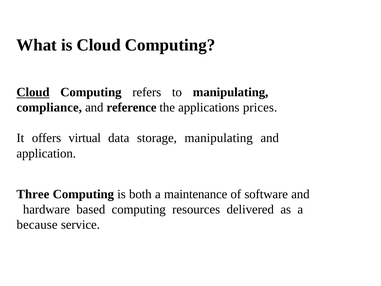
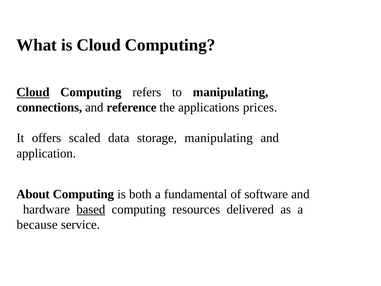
compliance: compliance -> connections
virtual: virtual -> scaled
Three: Three -> About
maintenance: maintenance -> fundamental
based underline: none -> present
